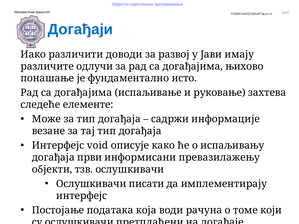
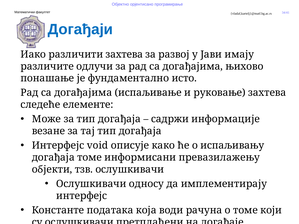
различити доводи: доводи -> захтева
догађаја први: први -> томе
писати: писати -> односу
Постојање: Постојање -> Константе
